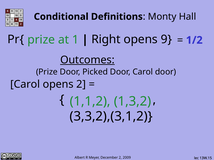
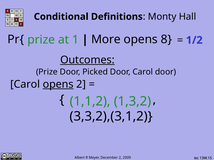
Right: Right -> More
9: 9 -> 8
opens at (58, 85) underline: none -> present
